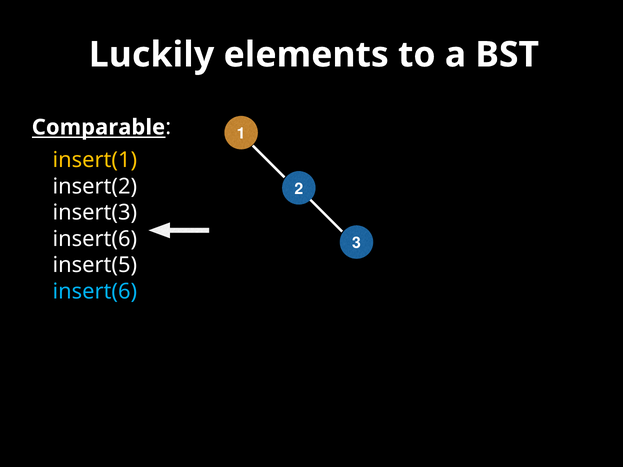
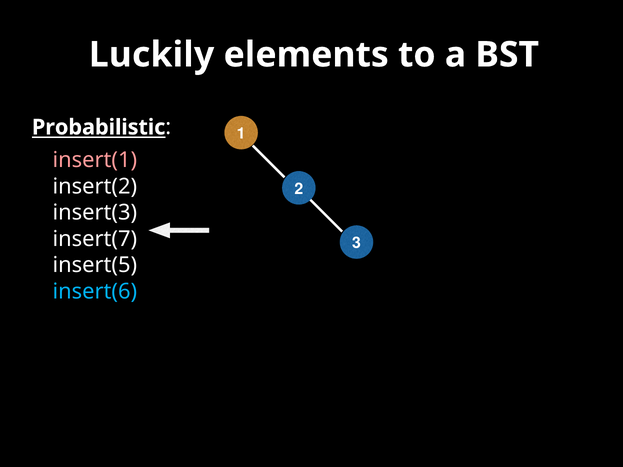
Comparable: Comparable -> Probabilistic
insert(1 colour: yellow -> pink
insert(6 at (95, 239): insert(6 -> insert(7
